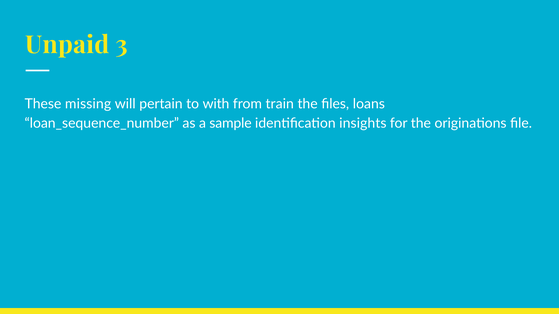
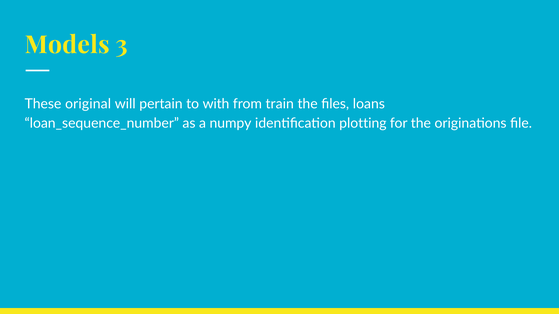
Unpaid: Unpaid -> Models
missing: missing -> original
sample: sample -> numpy
insights: insights -> plotting
